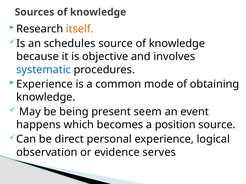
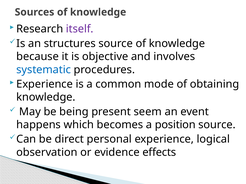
itself colour: orange -> purple
schedules: schedules -> structures
serves: serves -> effects
